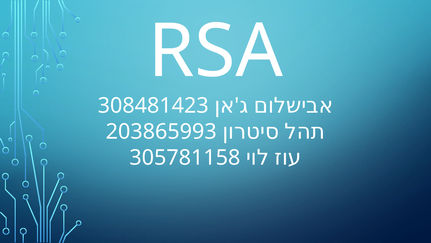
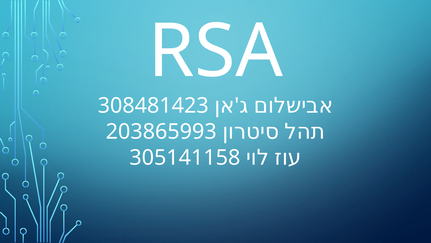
305781158: 305781158 -> 305141158
